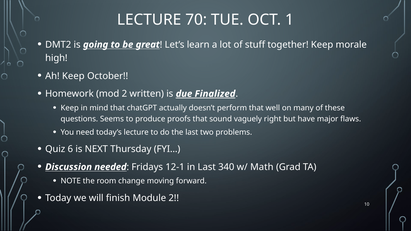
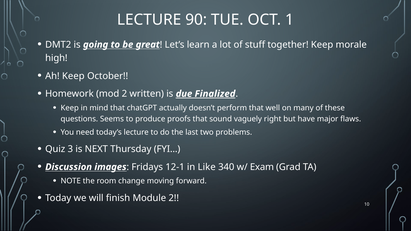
70: 70 -> 90
6: 6 -> 3
needed: needed -> images
in Last: Last -> Like
Math: Math -> Exam
